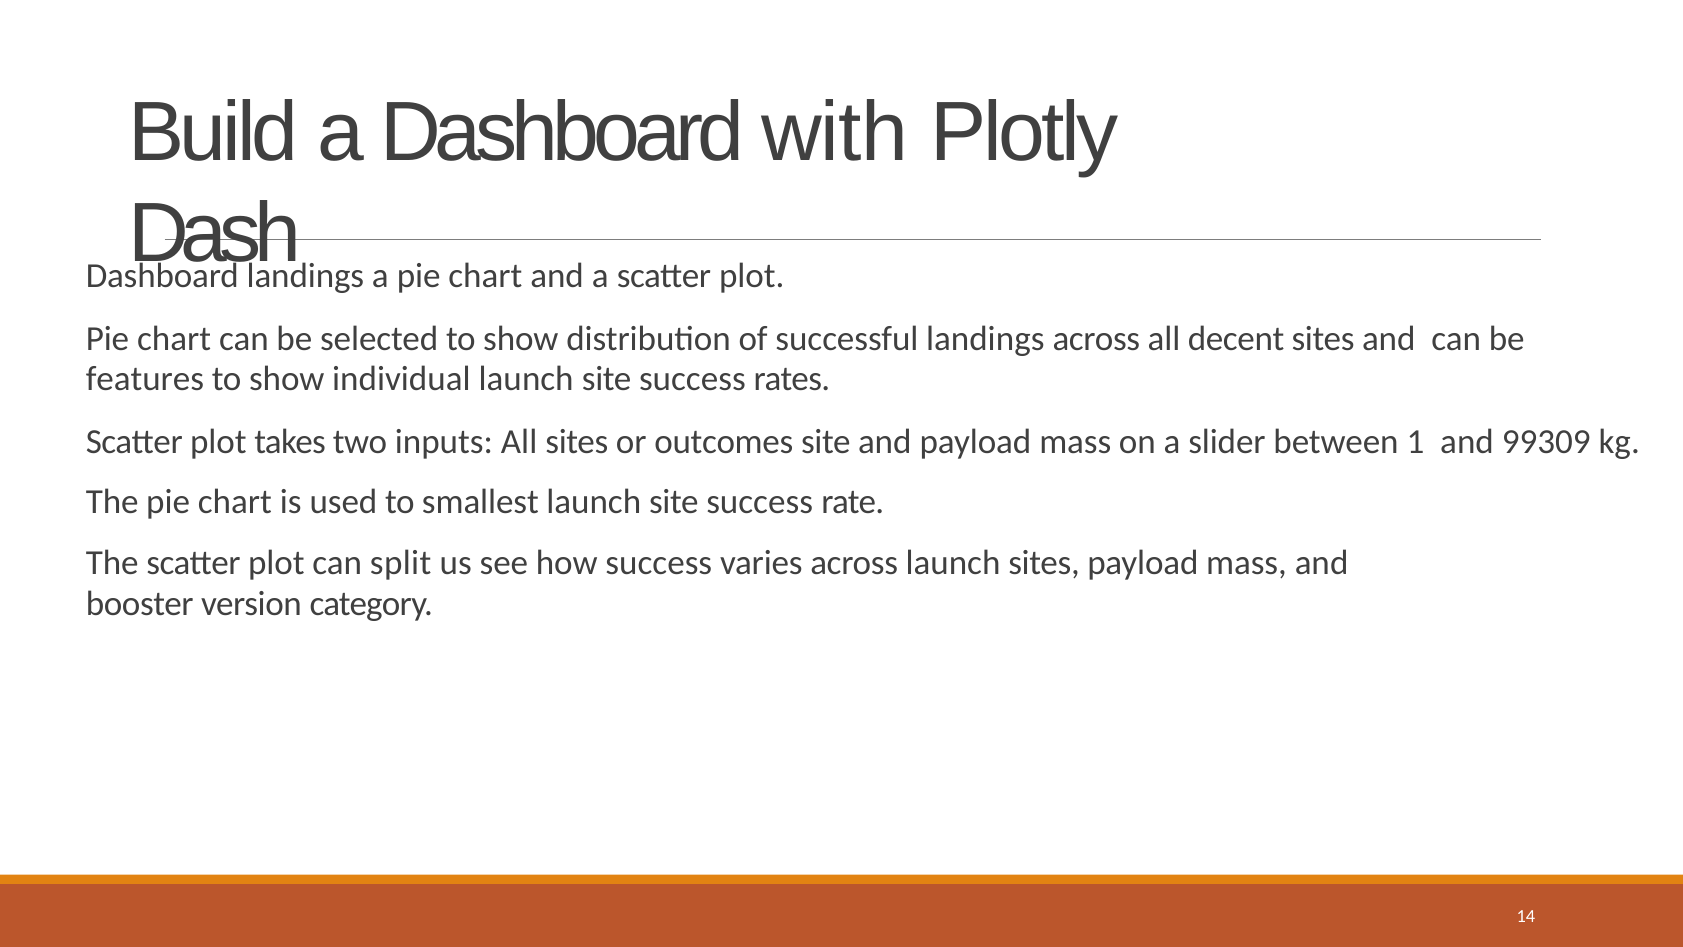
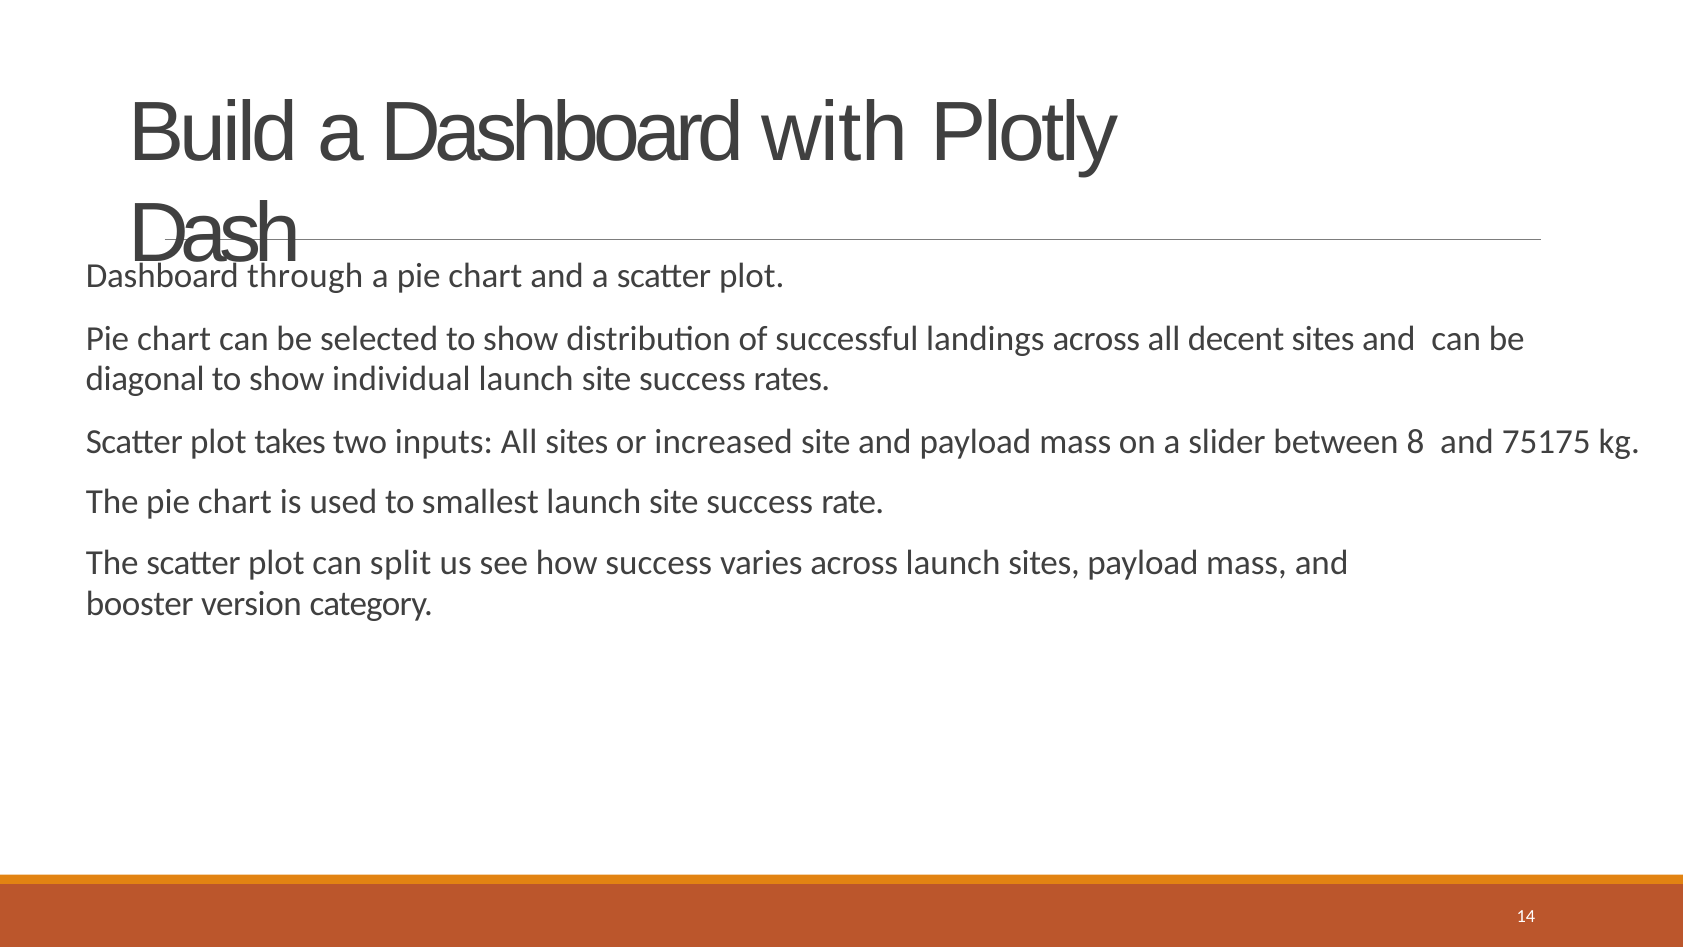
landings at (305, 276): landings -> through
features: features -> diagonal
outcomes: outcomes -> increased
1: 1 -> 8
99309: 99309 -> 75175
